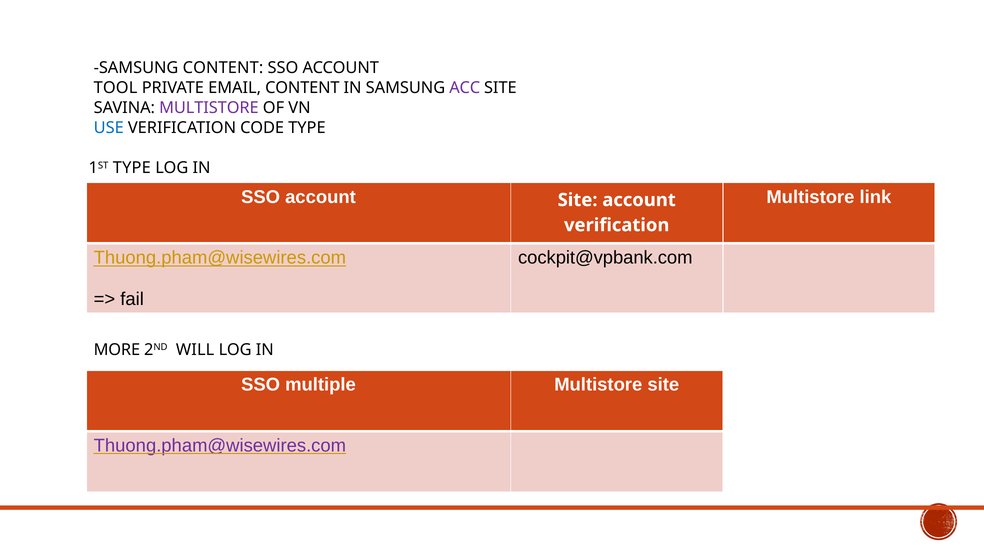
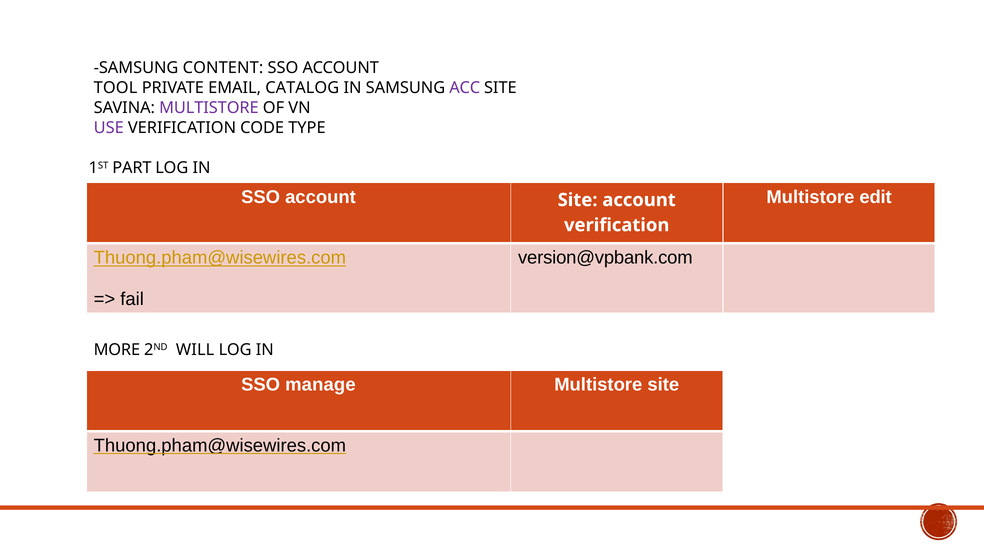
EMAIL CONTENT: CONTENT -> CATALOG
USE colour: blue -> purple
1ST TYPE: TYPE -> PART
link: link -> edit
cockpit@vpbank.com: cockpit@vpbank.com -> version@vpbank.com
multiple: multiple -> manage
Thuong.pham@wisewires.com at (220, 445) colour: purple -> black
